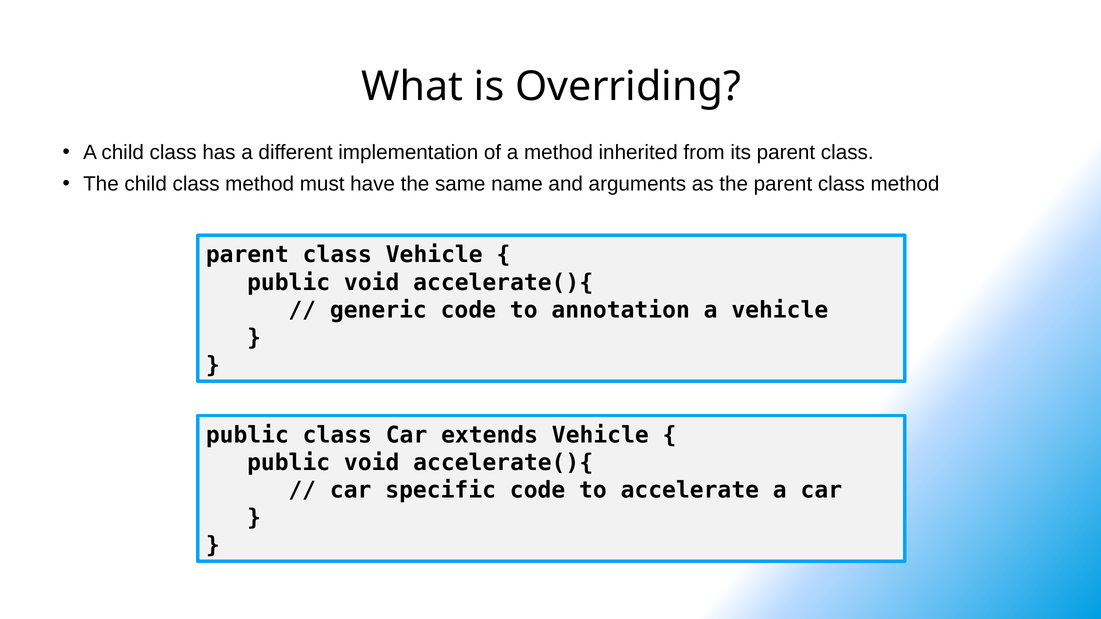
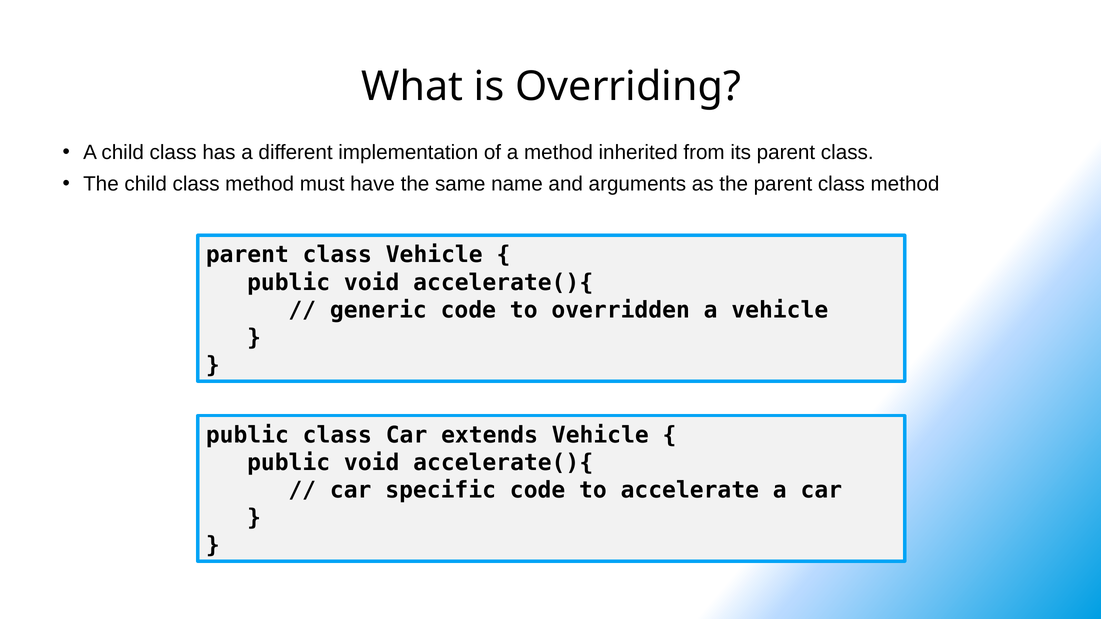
annotation: annotation -> overridden
